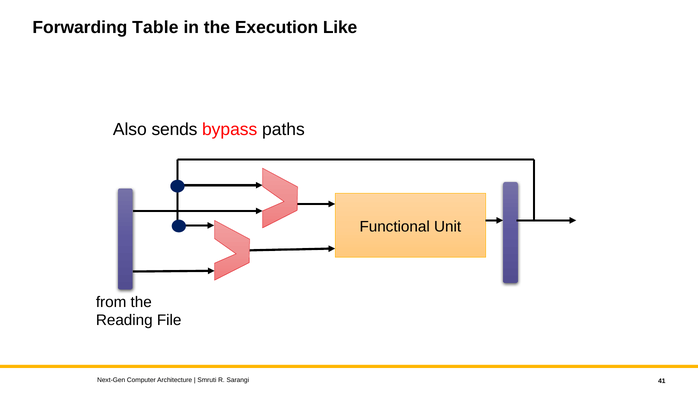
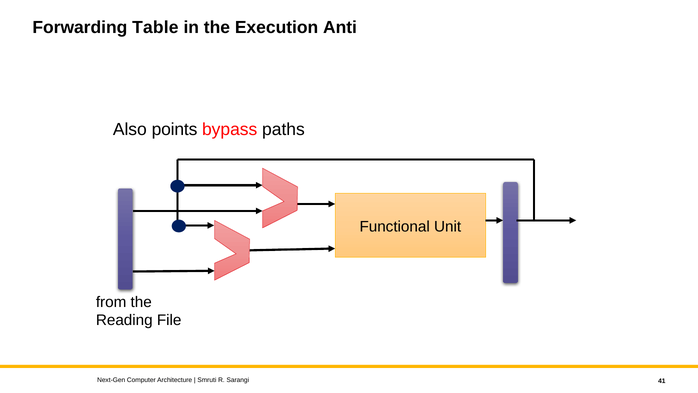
Like: Like -> Anti
sends: sends -> points
